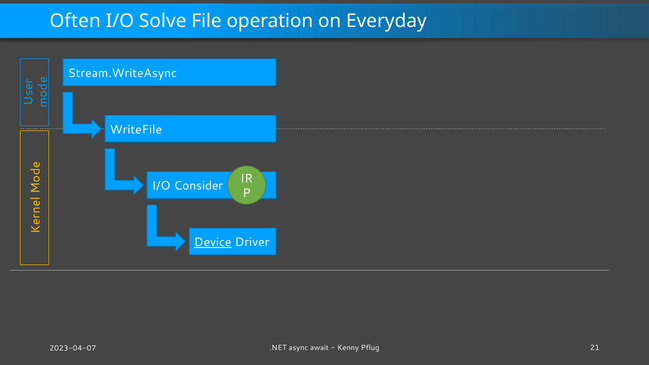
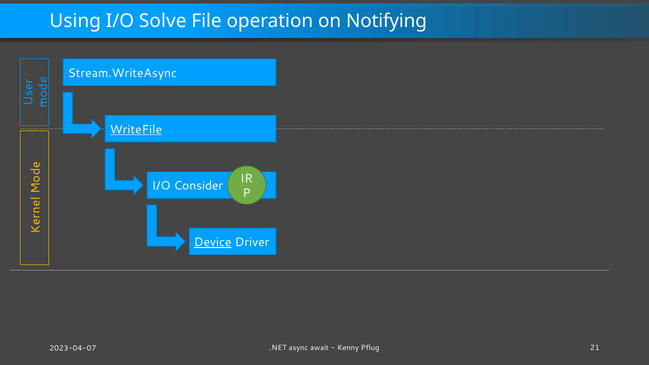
Often: Often -> Using
Everyday: Everyday -> Notifying
WriteFile underline: none -> present
